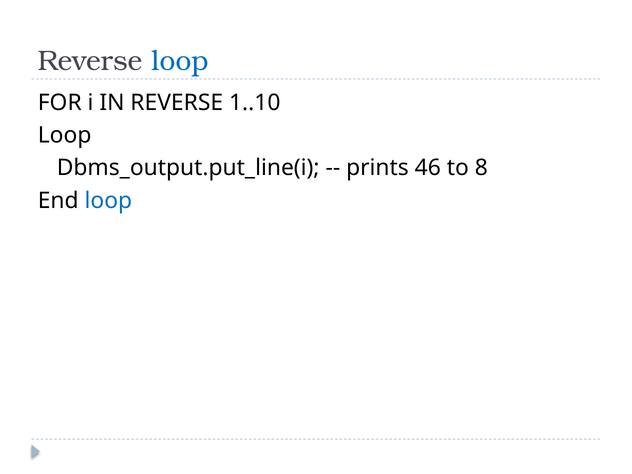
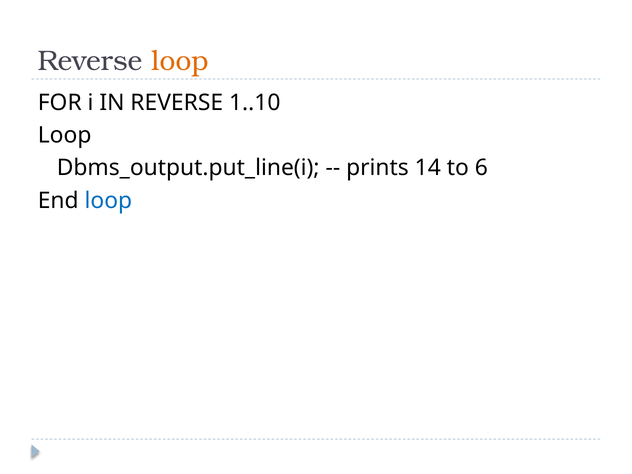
loop at (180, 61) colour: blue -> orange
46: 46 -> 14
8: 8 -> 6
